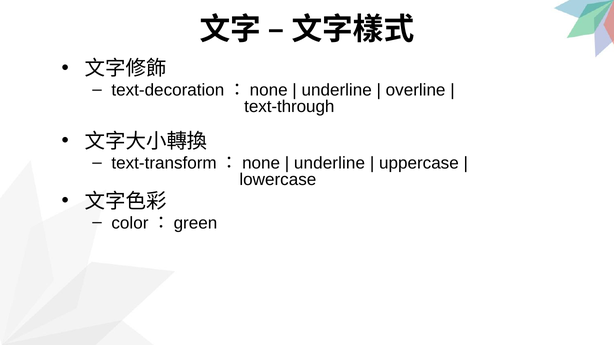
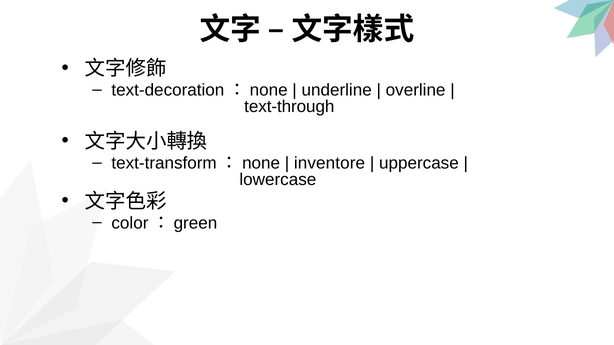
underline at (330, 163): underline -> inventore
